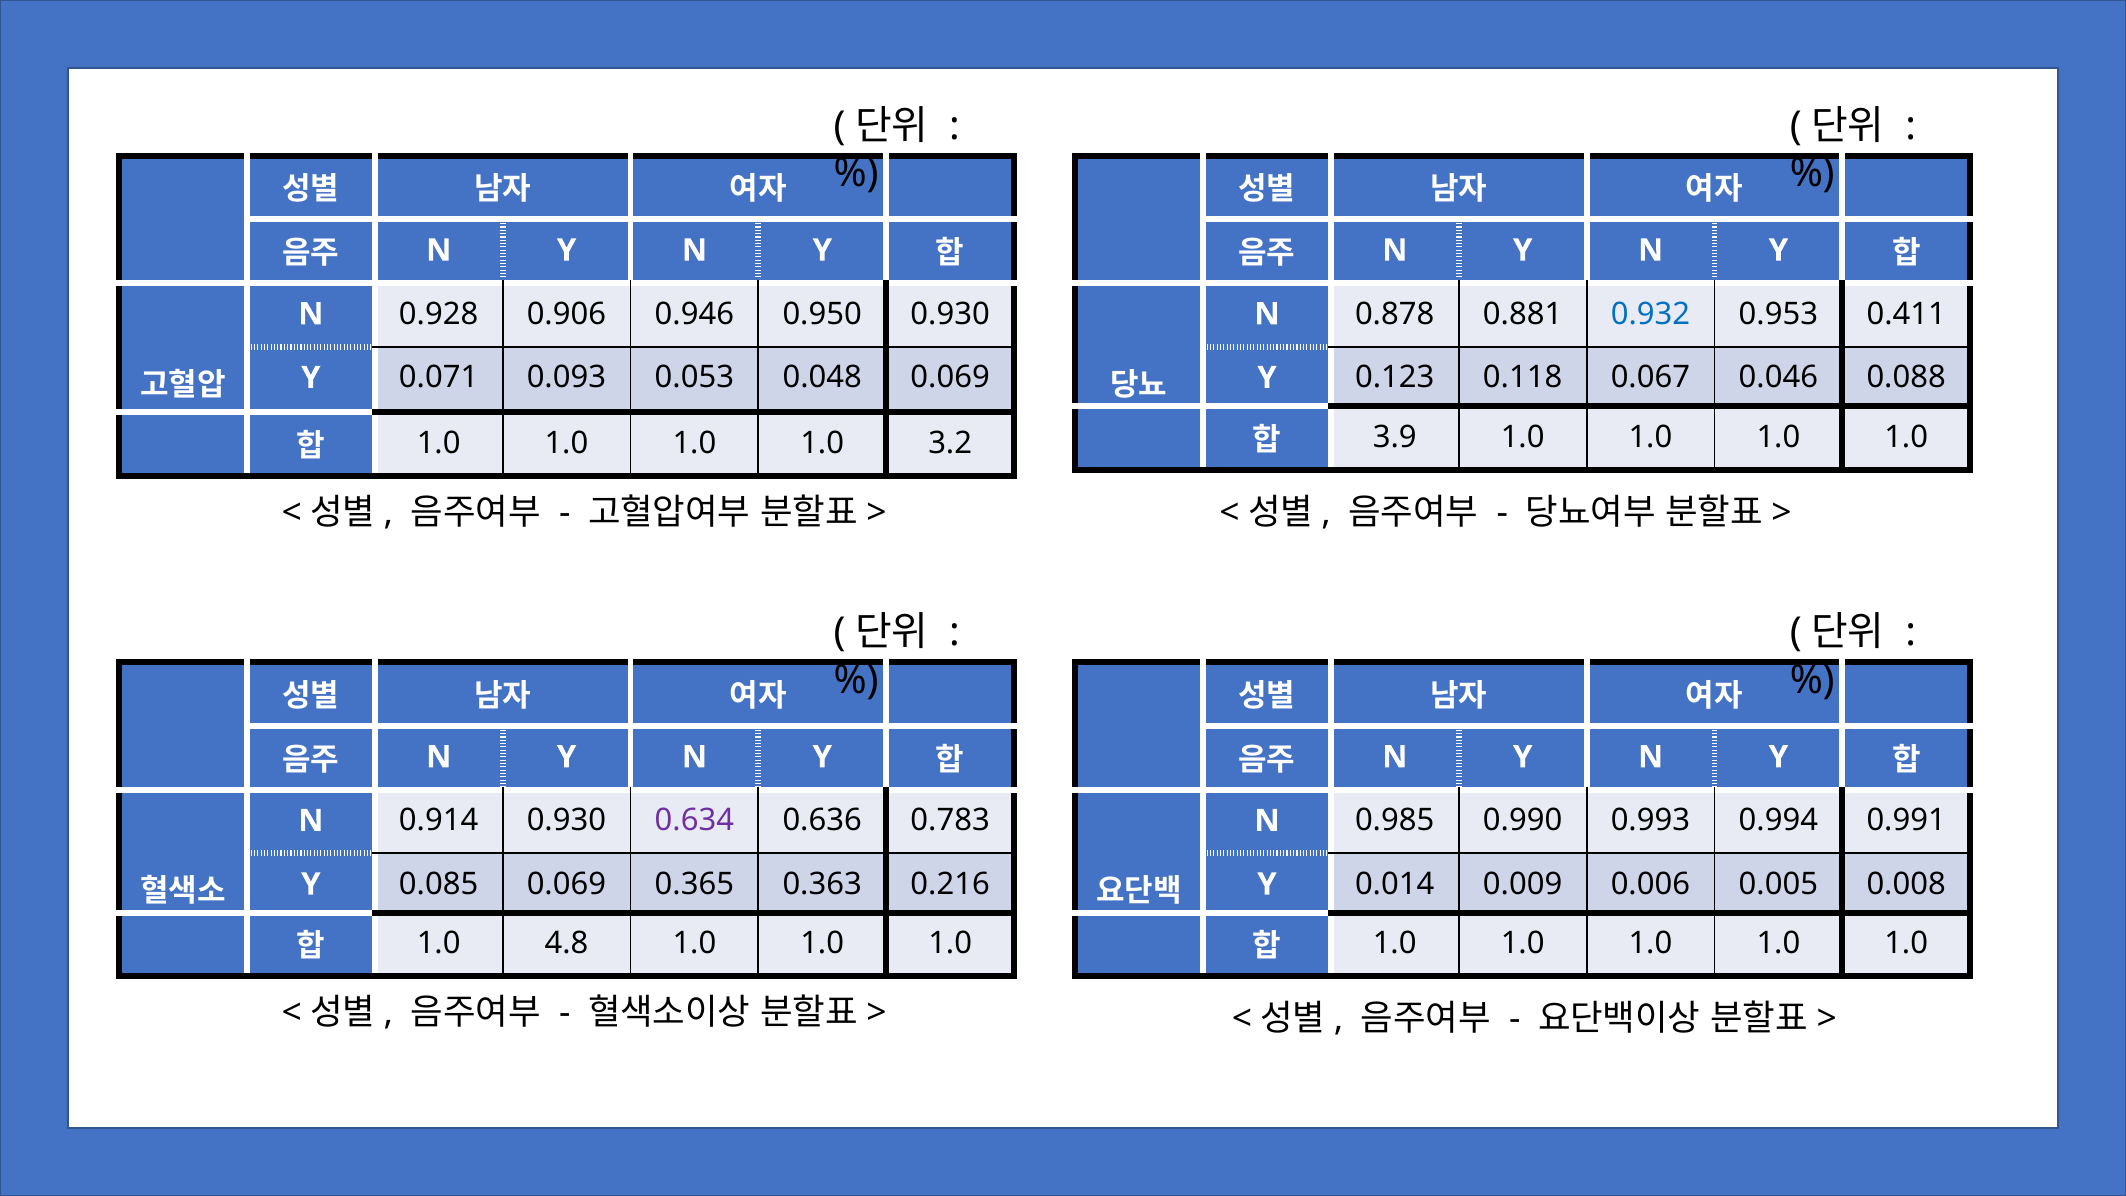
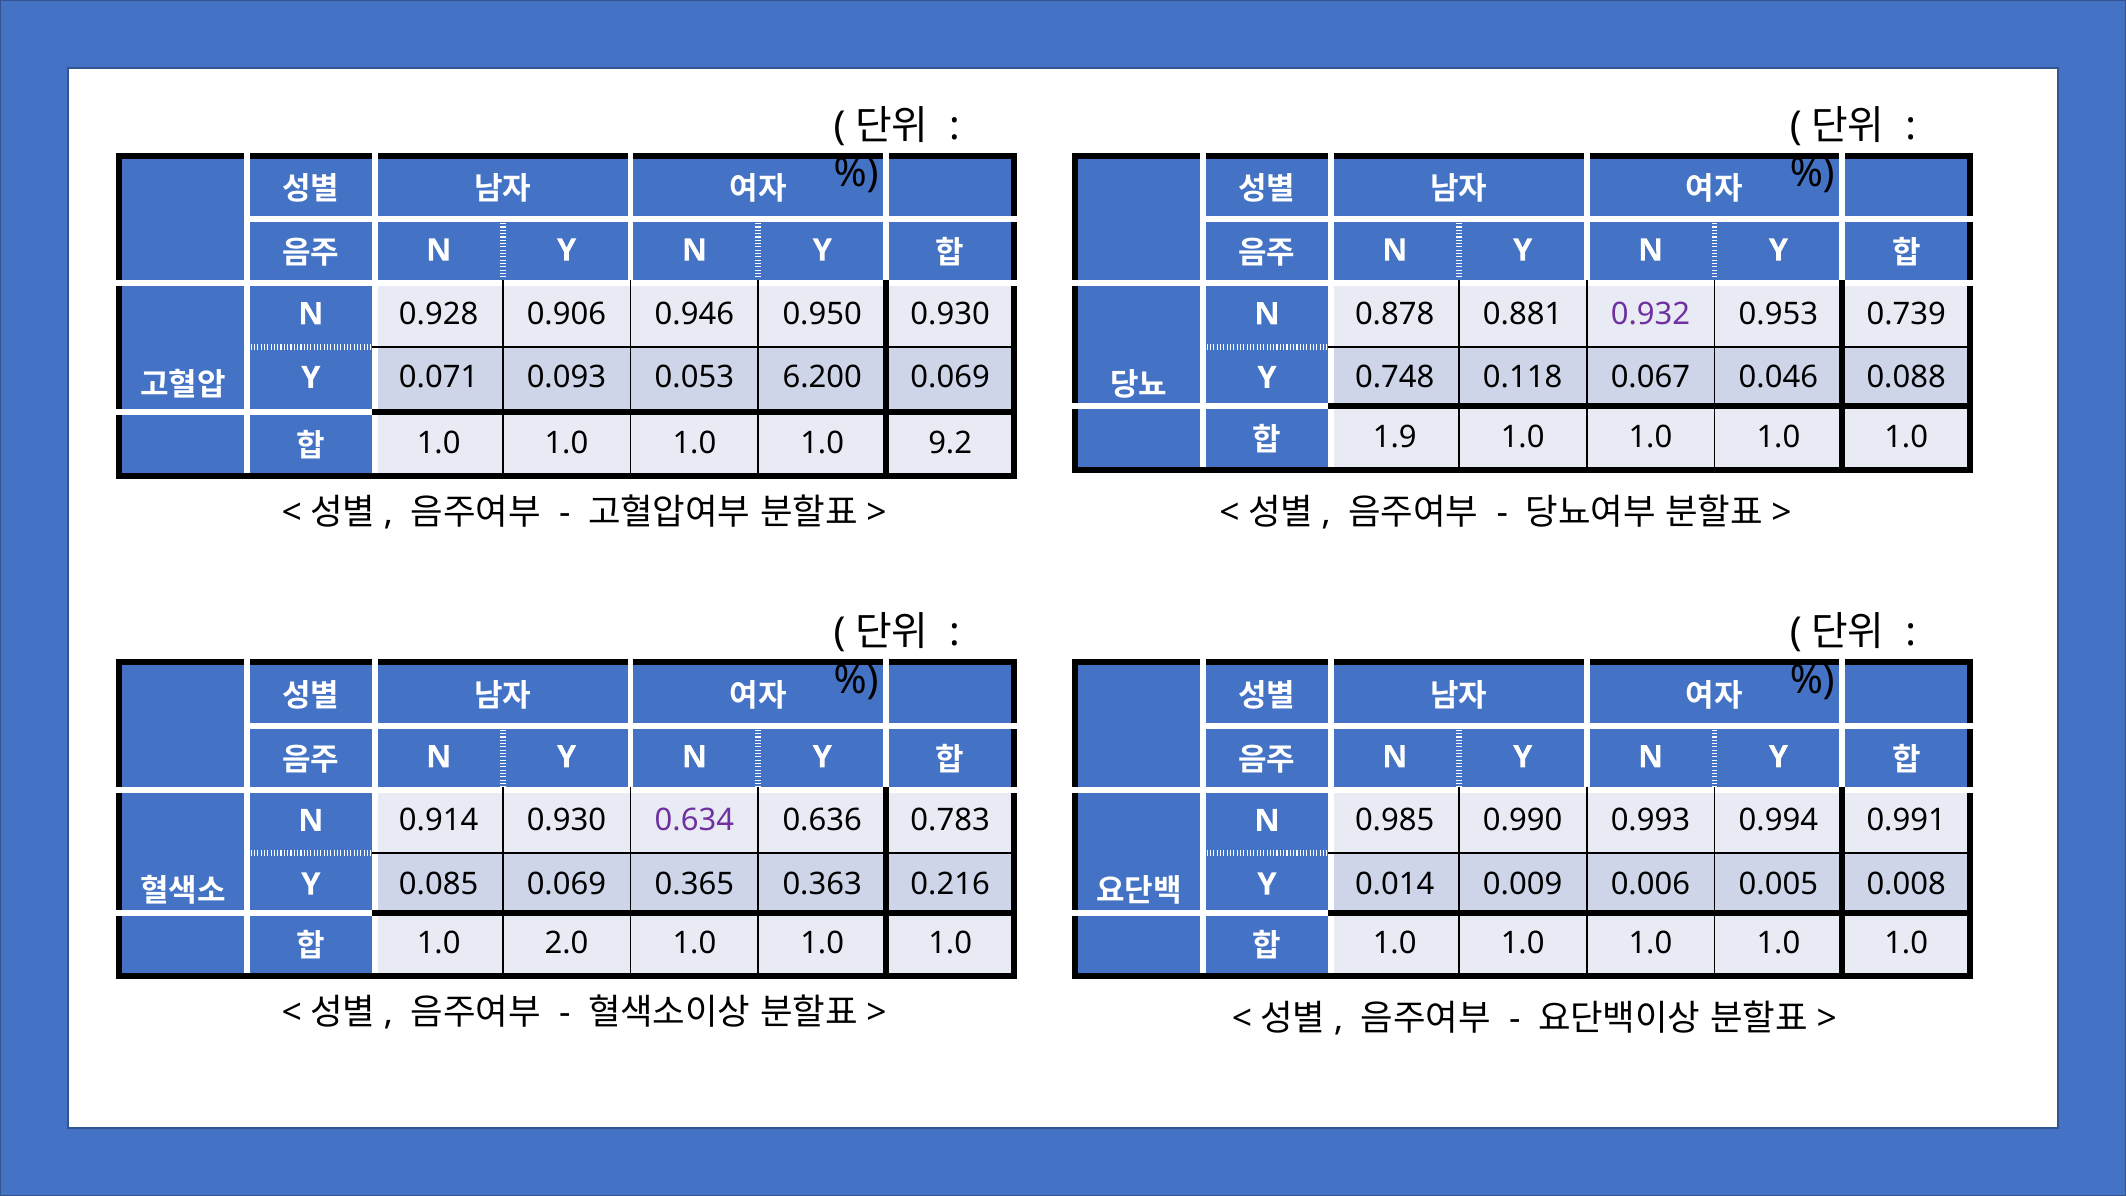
0.932 colour: blue -> purple
0.411: 0.411 -> 0.739
0.048: 0.048 -> 6.200
0.123: 0.123 -> 0.748
3.9: 3.9 -> 1.9
3.2: 3.2 -> 9.2
4.8: 4.8 -> 2.0
